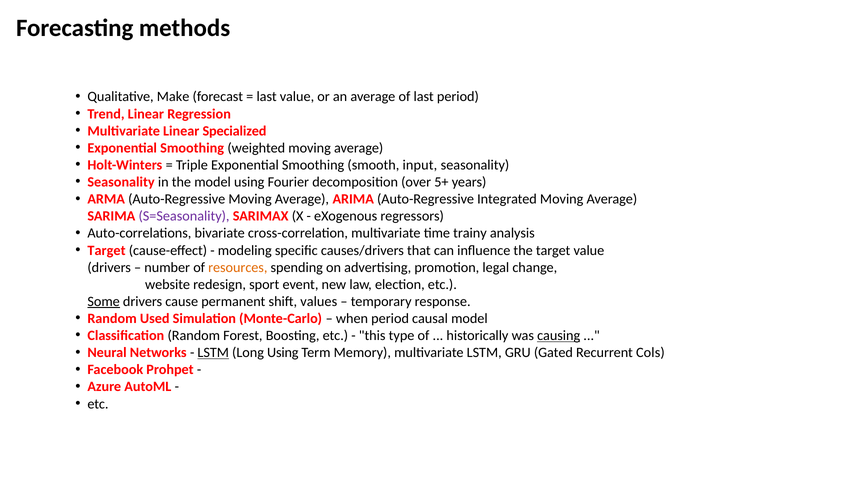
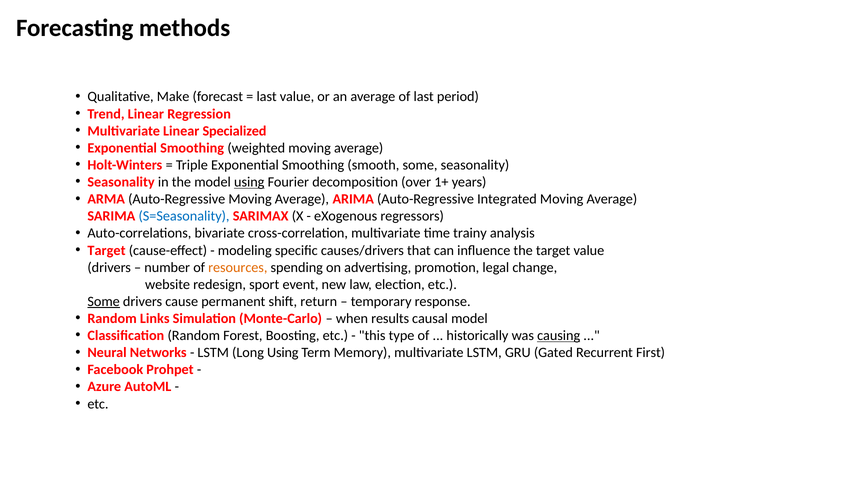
smooth input: input -> some
using at (249, 182) underline: none -> present
5+: 5+ -> 1+
S=Seasonality colour: purple -> blue
values: values -> return
Used: Used -> Links
when period: period -> results
LSTM at (213, 353) underline: present -> none
Cols: Cols -> First
